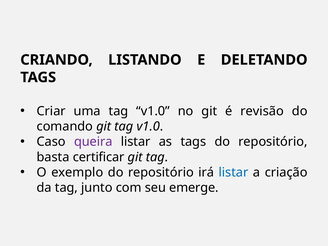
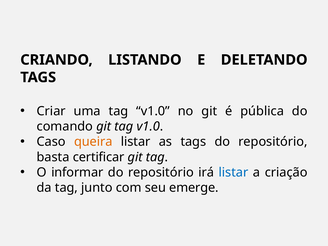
revisão: revisão -> pública
queira colour: purple -> orange
exemplo: exemplo -> informar
